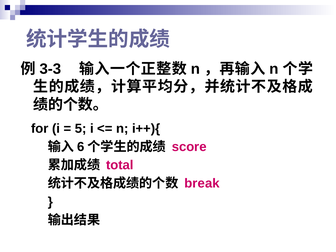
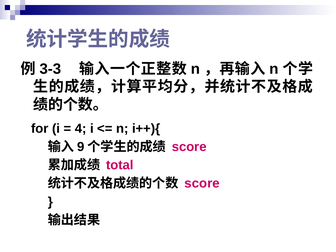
5: 5 -> 4
6: 6 -> 9
break at (202, 183): break -> score
